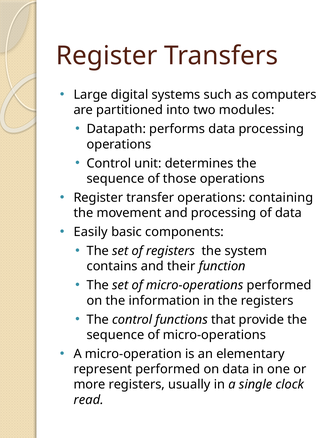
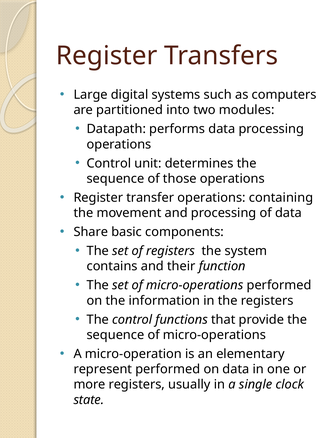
Easily: Easily -> Share
read: read -> state
